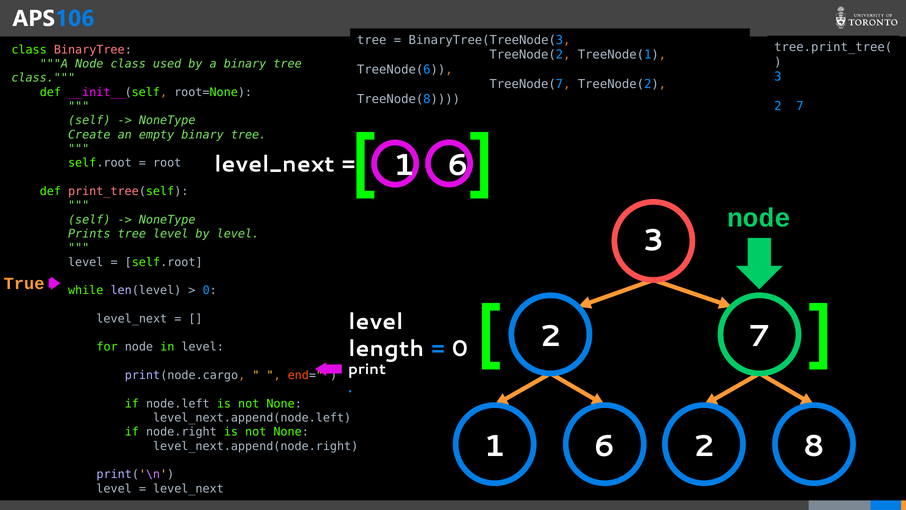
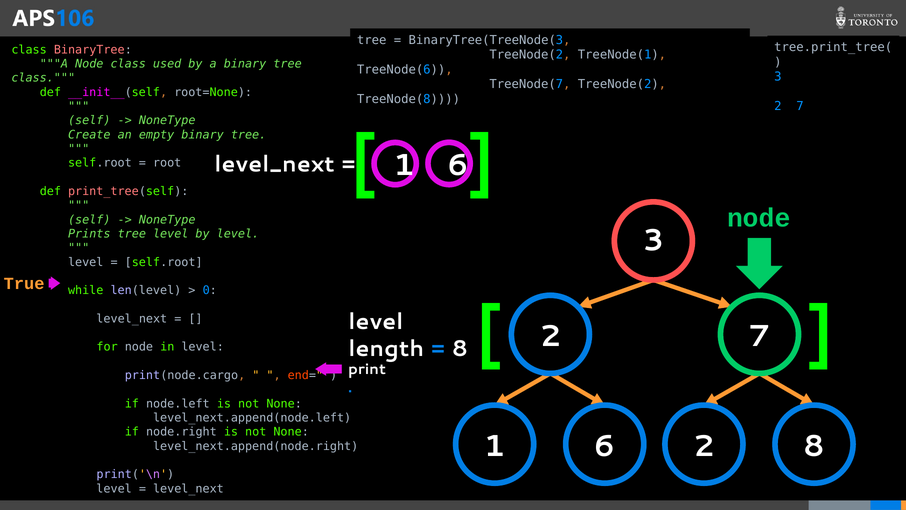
0 at (460, 349): 0 -> 8
